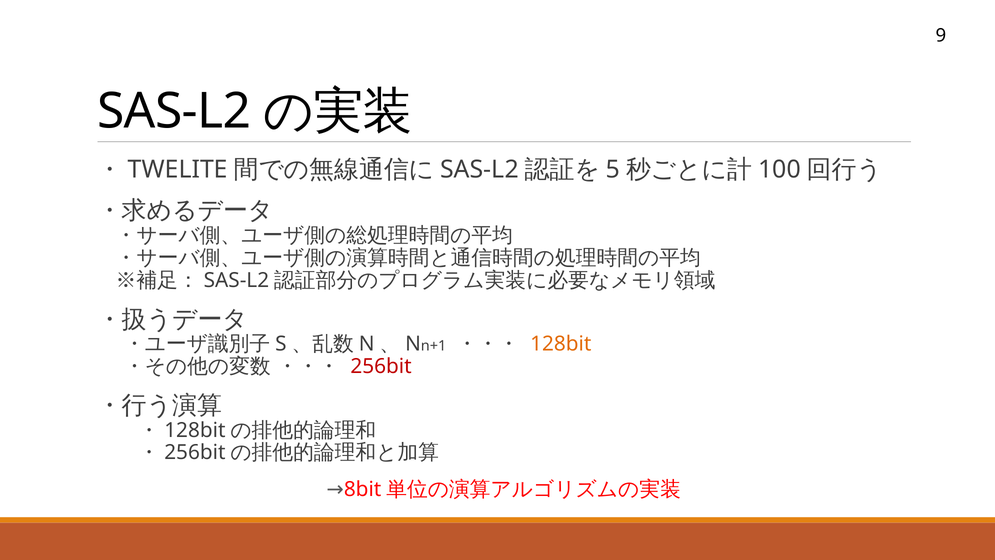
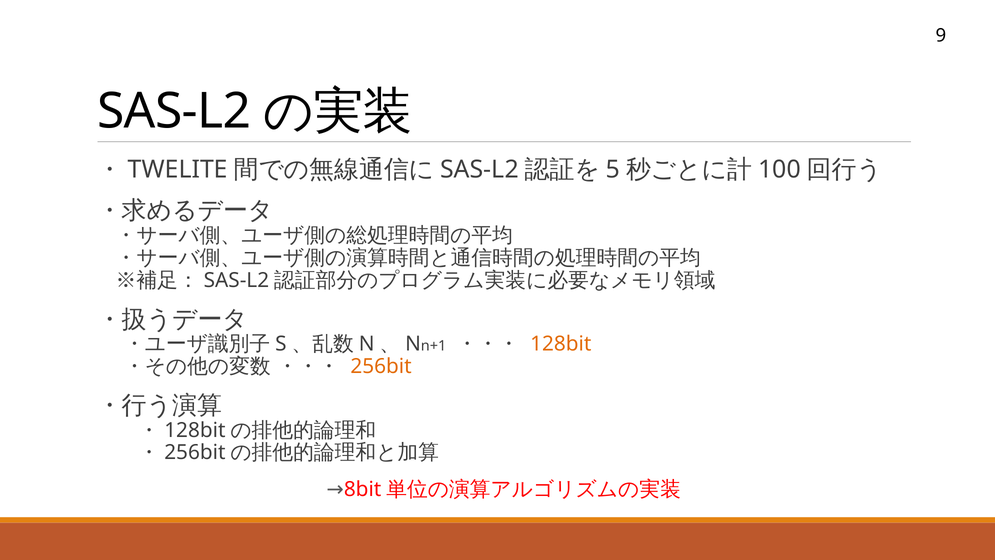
256bit colour: red -> orange
